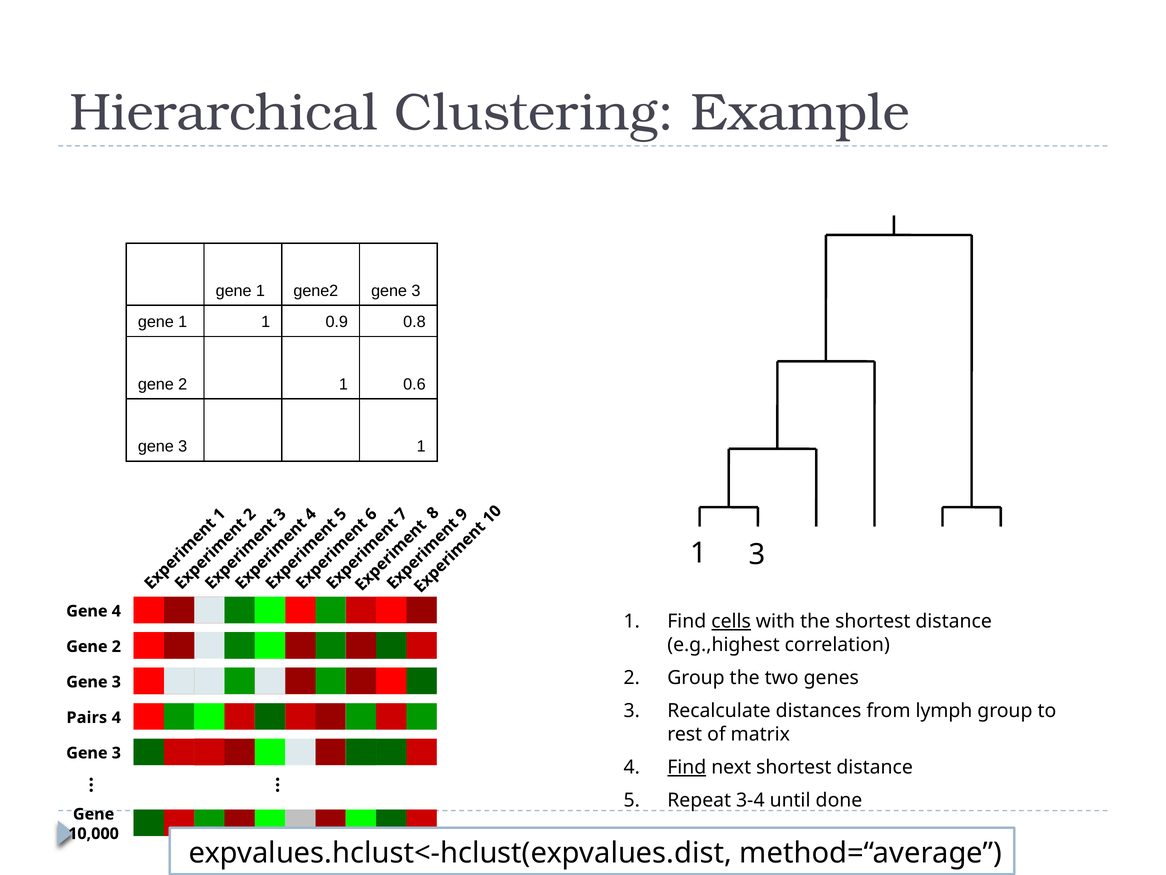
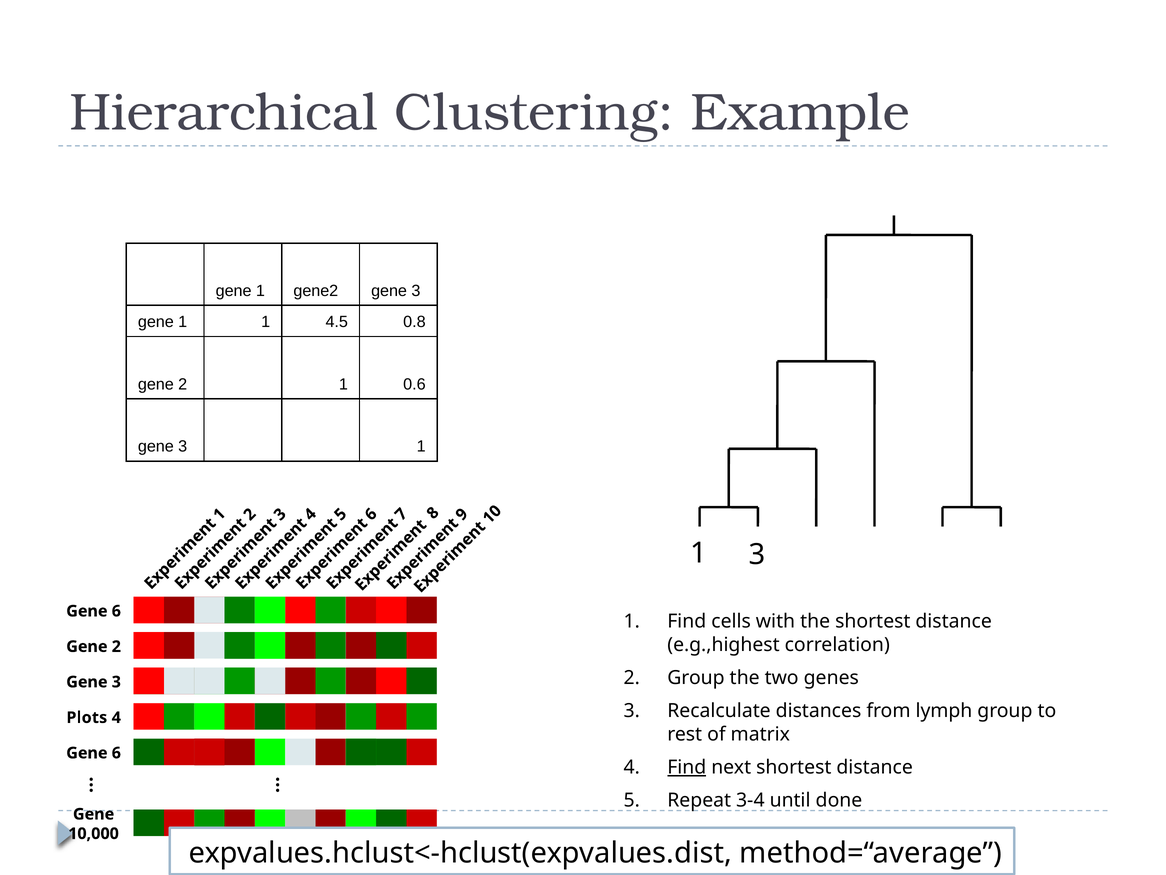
0.9: 0.9 -> 4.5
4 at (116, 611): 4 -> 6
cells underline: present -> none
Pairs: Pairs -> Plots
3 at (116, 753): 3 -> 6
